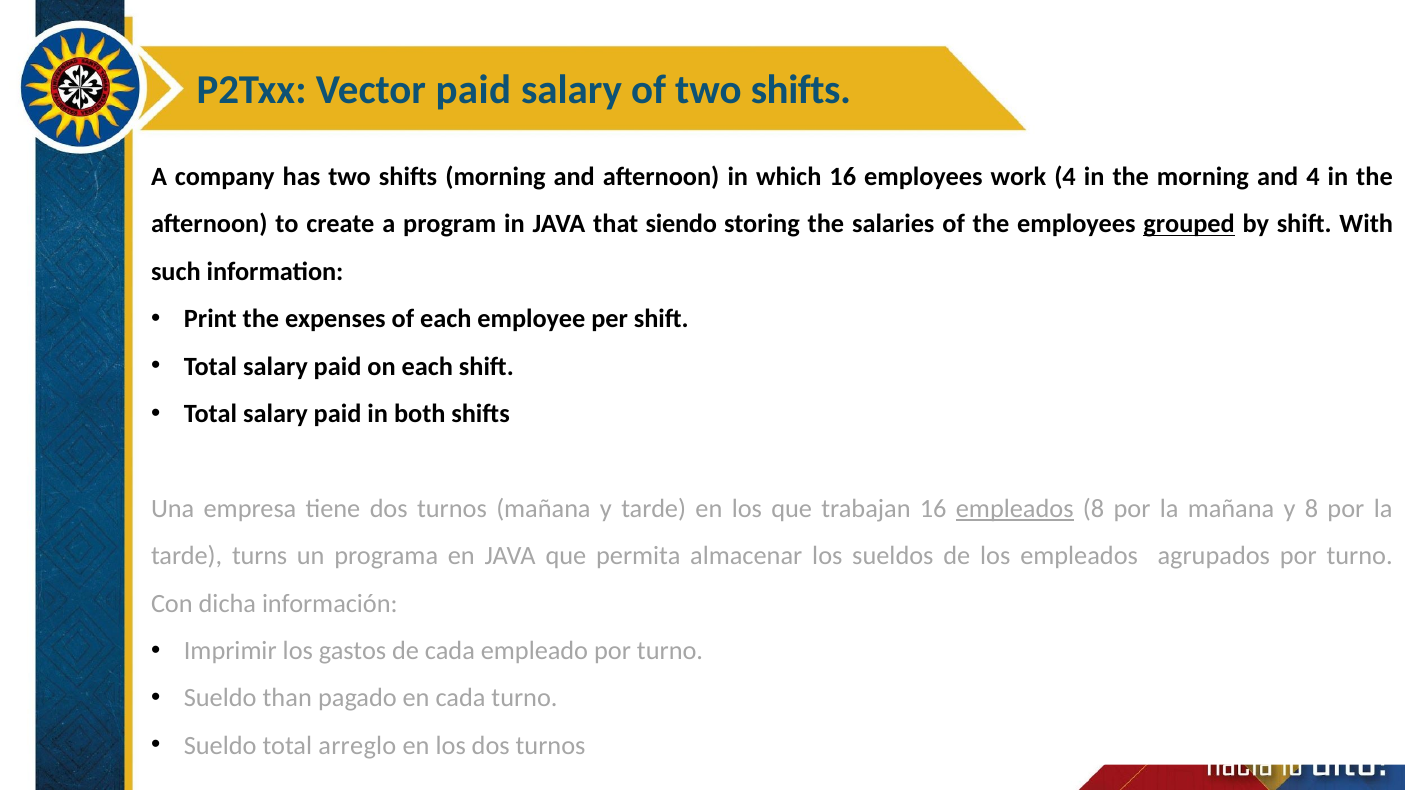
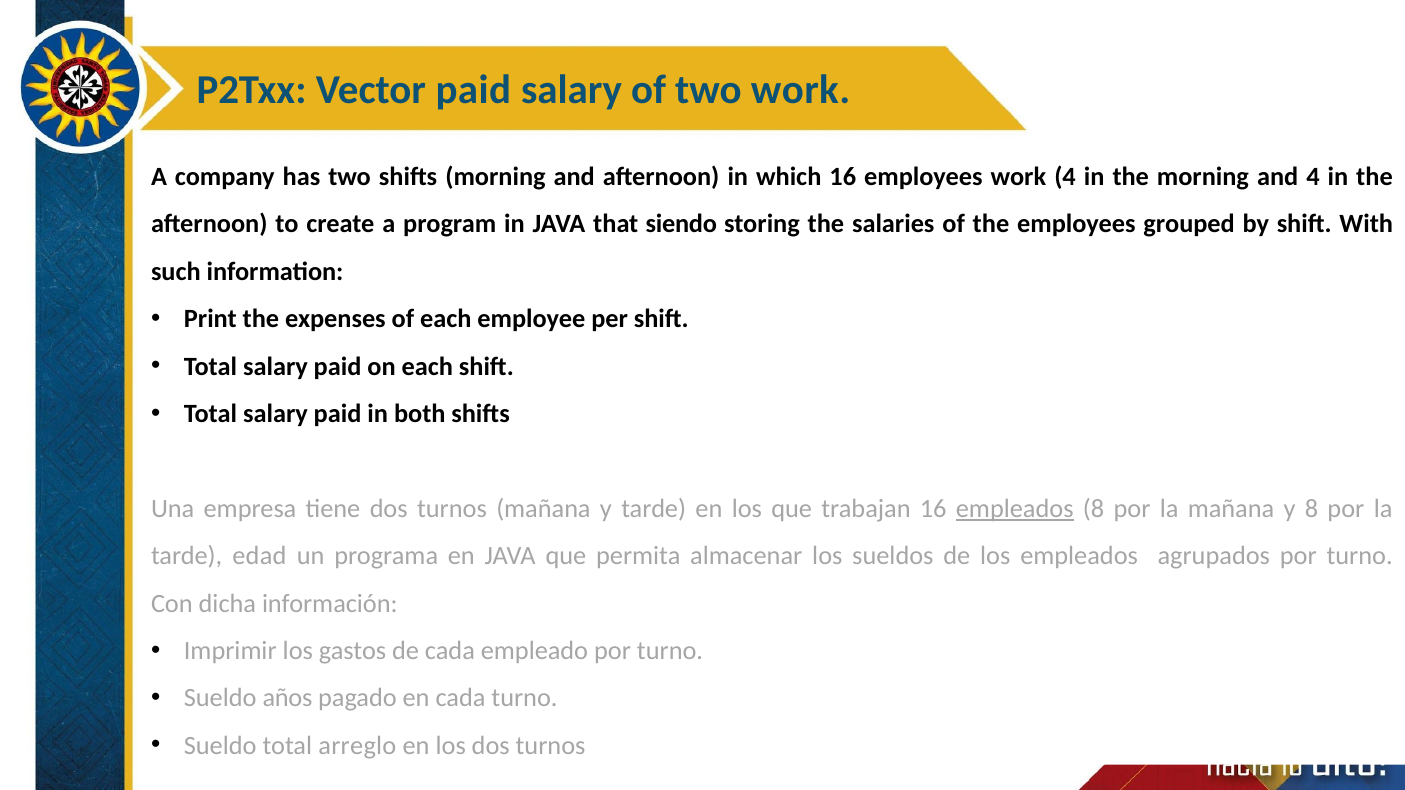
of two shifts: shifts -> work
grouped underline: present -> none
turns: turns -> edad
than: than -> años
